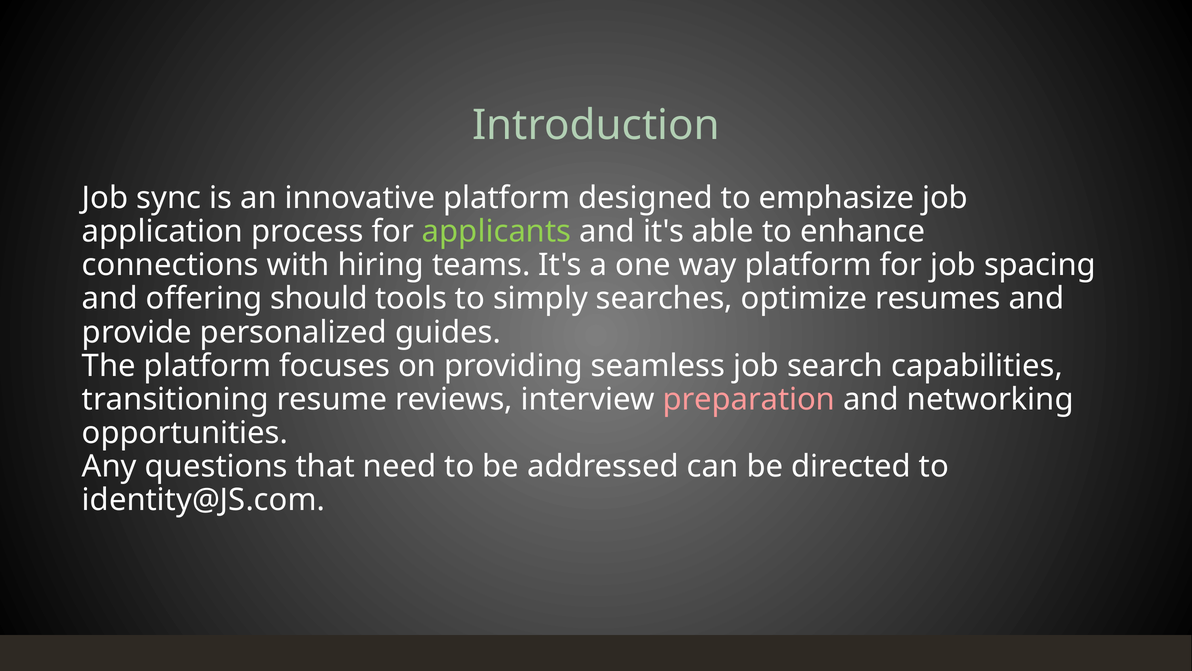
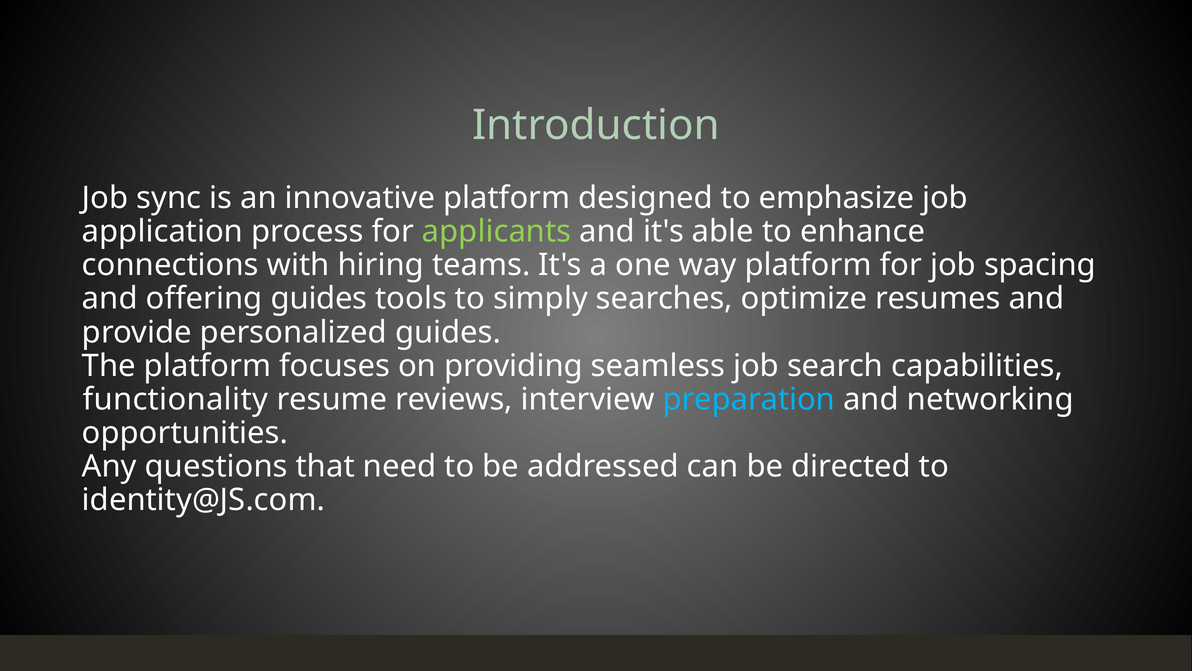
offering should: should -> guides
transitioning: transitioning -> functionality
preparation colour: pink -> light blue
